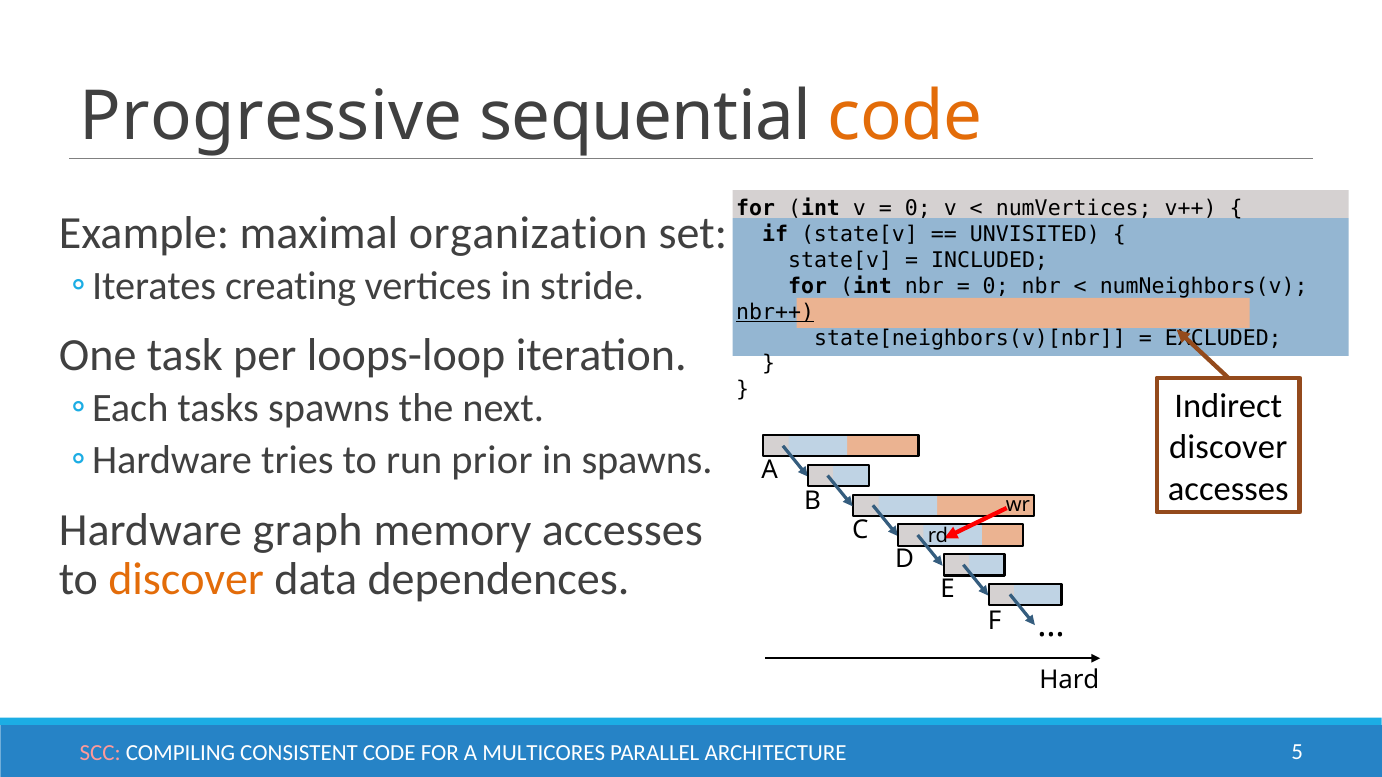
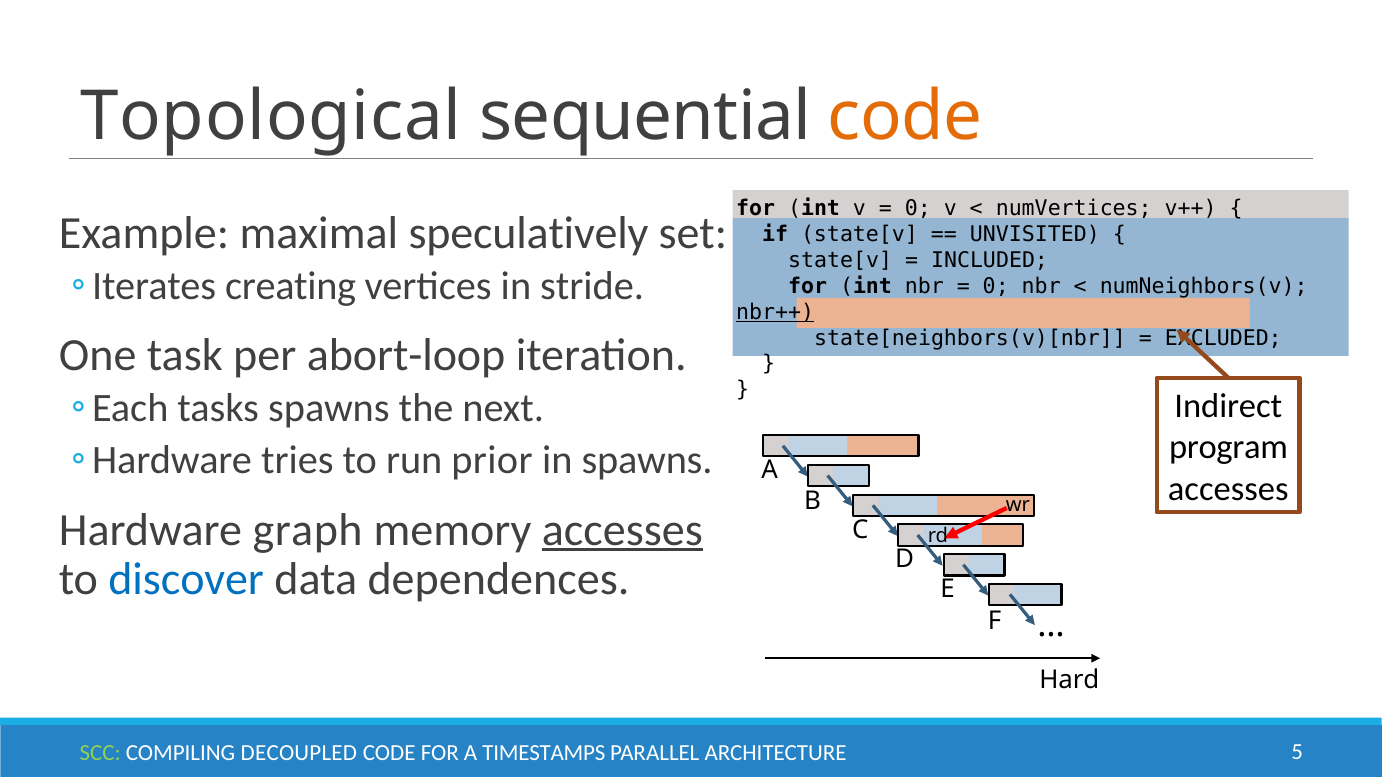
Progressive: Progressive -> Topological
organization: organization -> speculatively
loops-loop: loops-loop -> abort-loop
discover at (1228, 448): discover -> program
accesses at (622, 530) underline: none -> present
discover at (186, 580) colour: orange -> blue
SCC colour: pink -> light green
CONSISTENT: CONSISTENT -> DECOUPLED
MULTICORES: MULTICORES -> TIMESTAMPS
